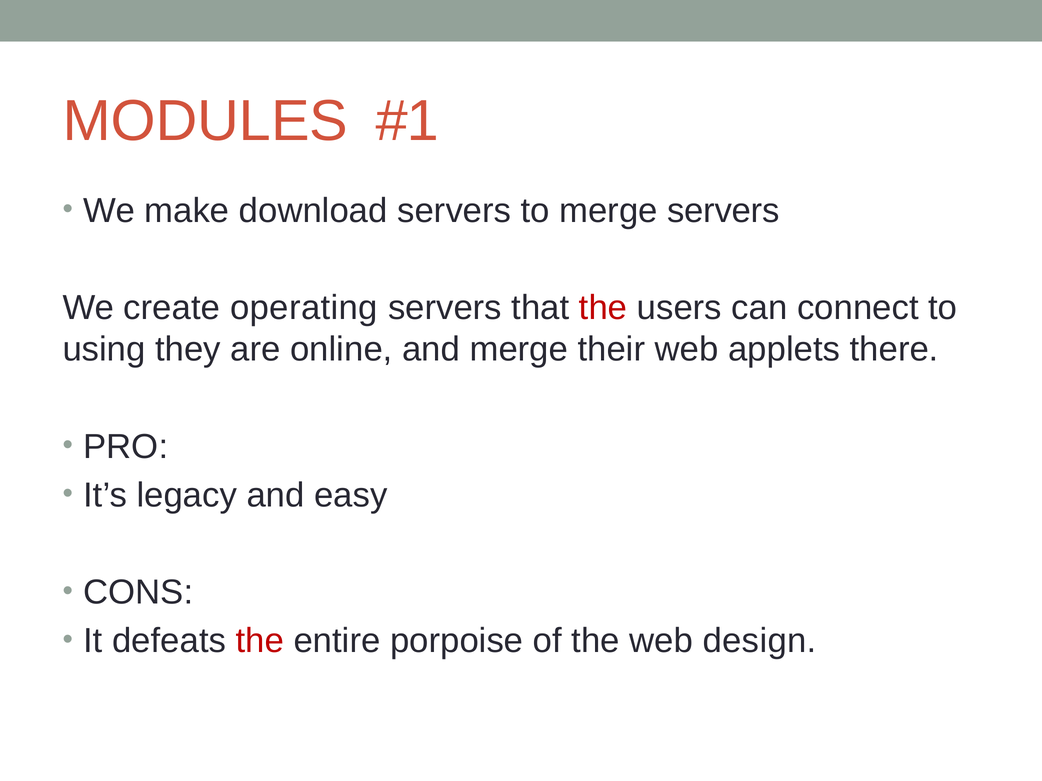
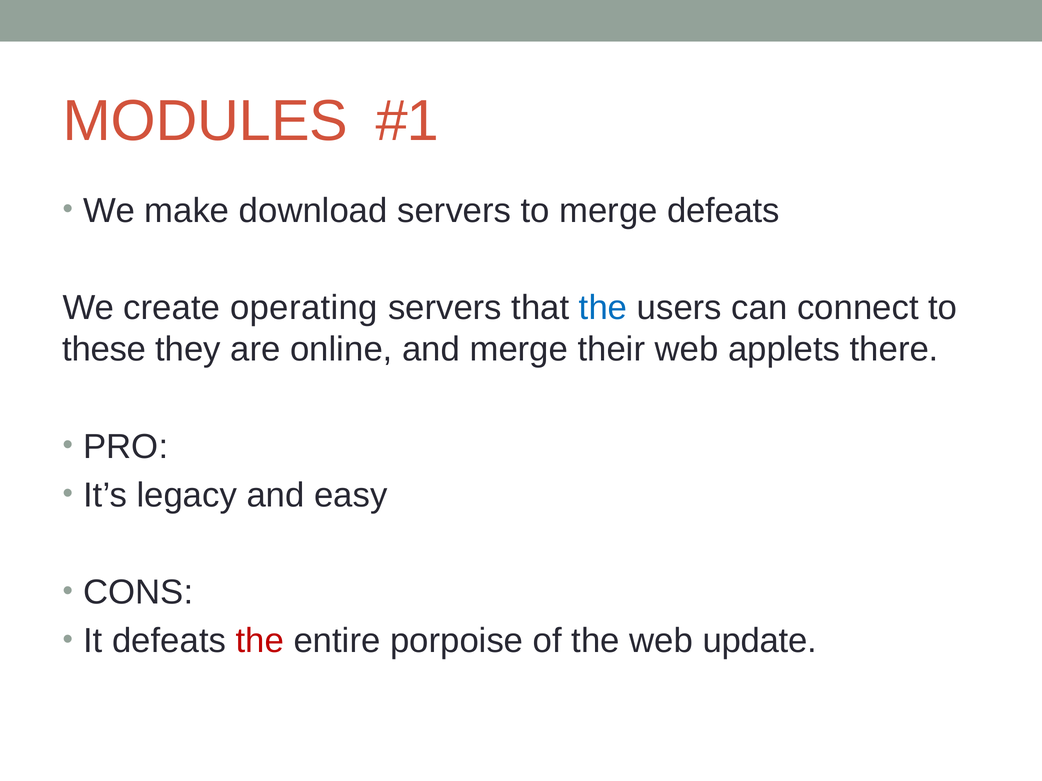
merge servers: servers -> defeats
the at (603, 308) colour: red -> blue
using: using -> these
design: design -> update
